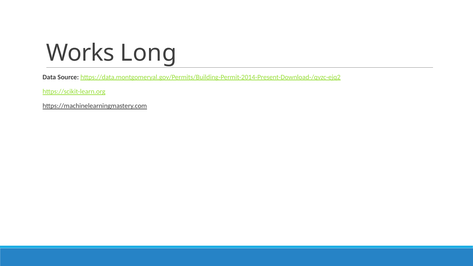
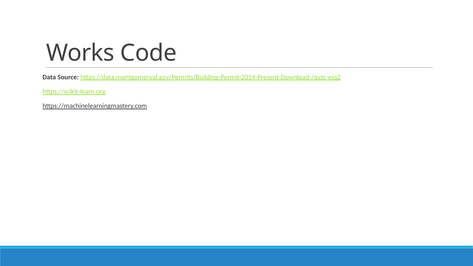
Long: Long -> Code
